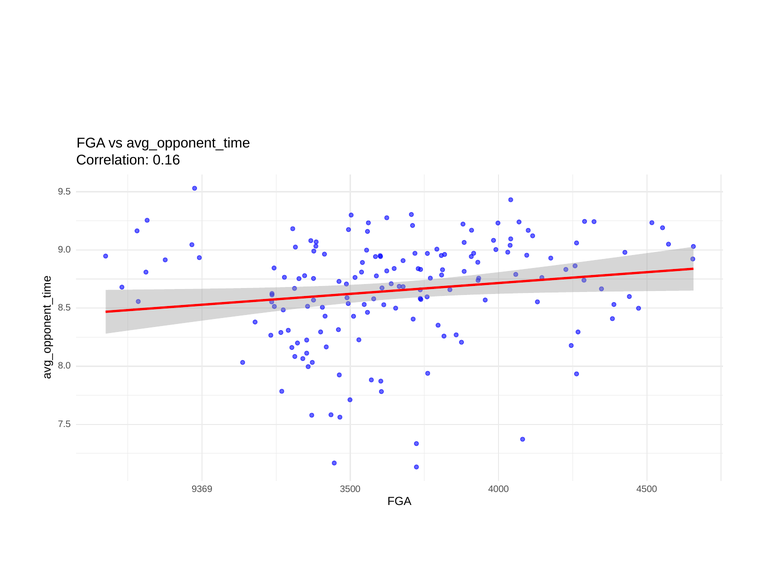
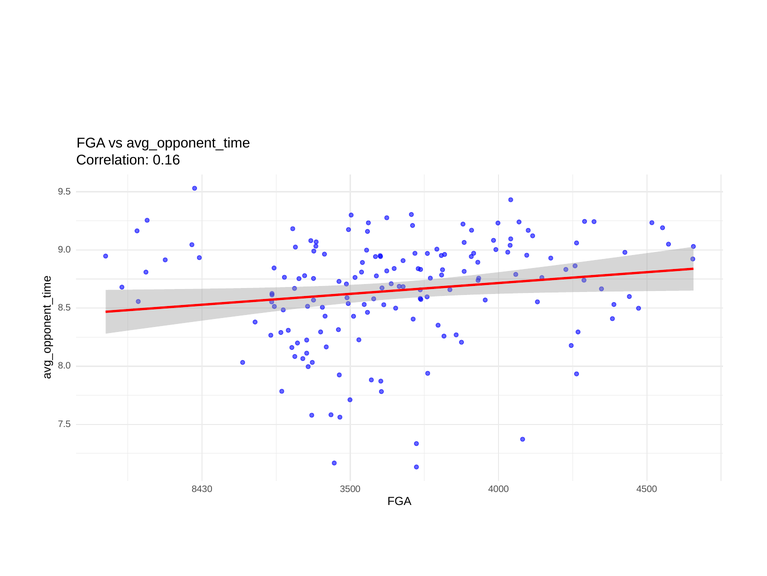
9369: 9369 -> 8430
